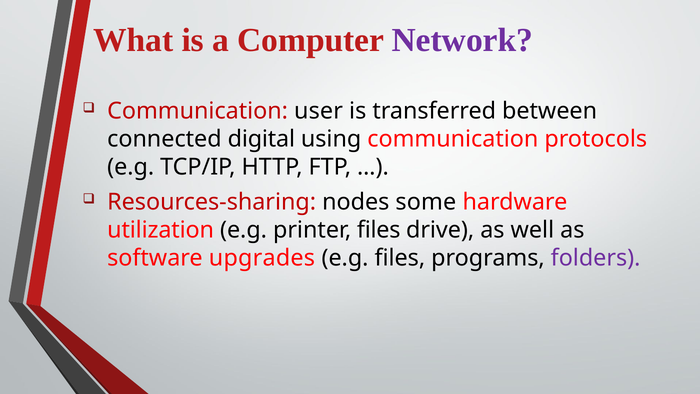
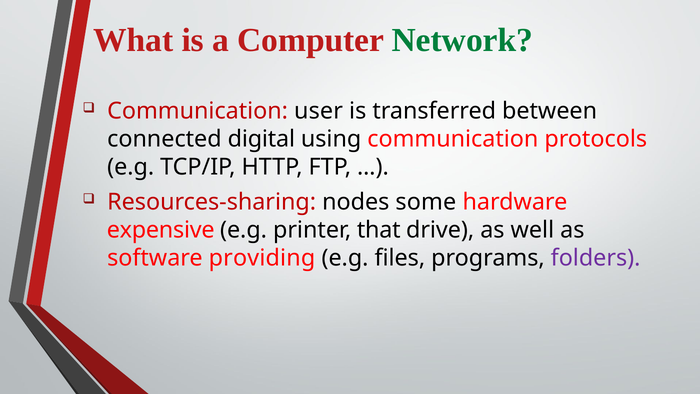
Network colour: purple -> green
utilization: utilization -> expensive
printer files: files -> that
upgrades: upgrades -> providing
